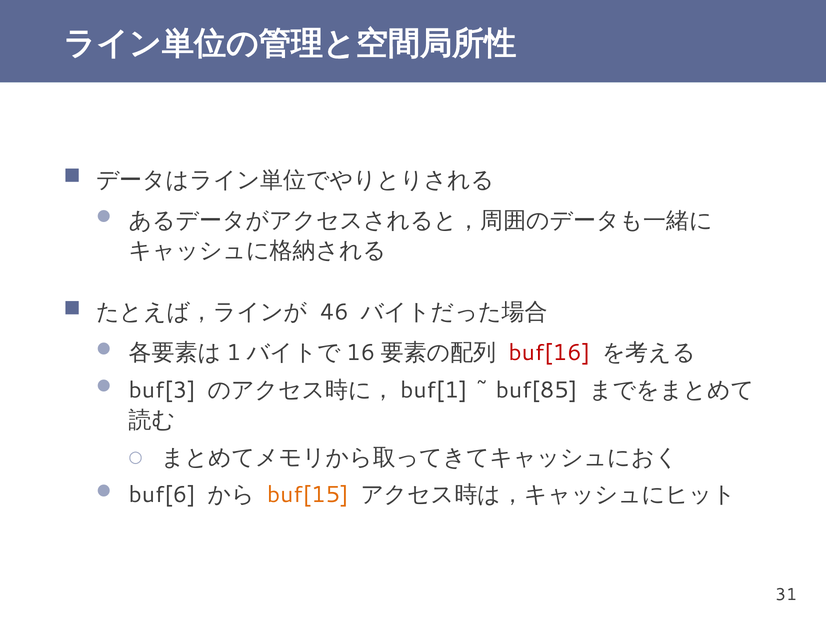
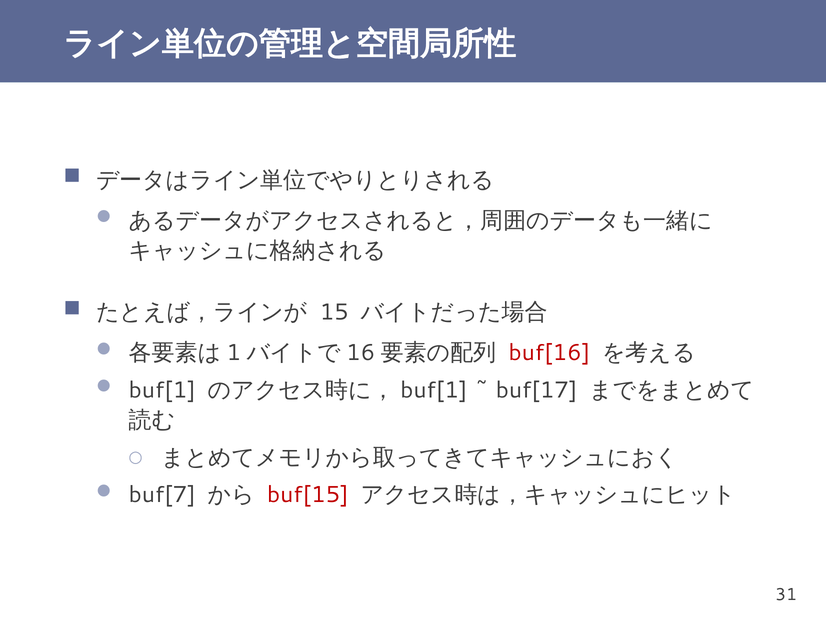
46: 46 -> 15
buf[3: buf[3 -> buf[1
buf[85: buf[85 -> buf[17
buf[6: buf[6 -> buf[7
buf[15 colour: orange -> red
